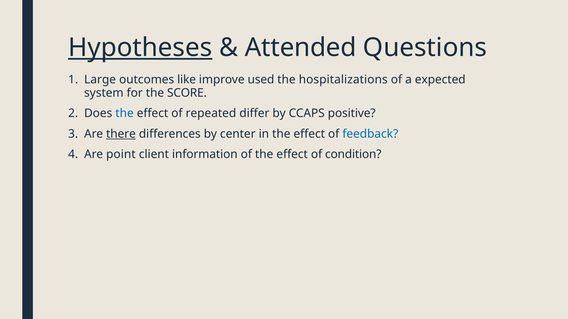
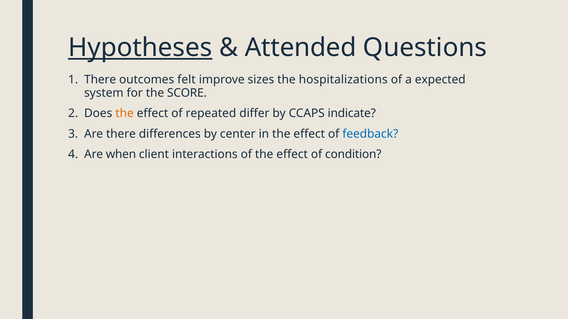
Large at (100, 80): Large -> There
like: like -> felt
used: used -> sizes
the at (125, 114) colour: blue -> orange
positive: positive -> indicate
there at (121, 134) underline: present -> none
point: point -> when
information: information -> interactions
